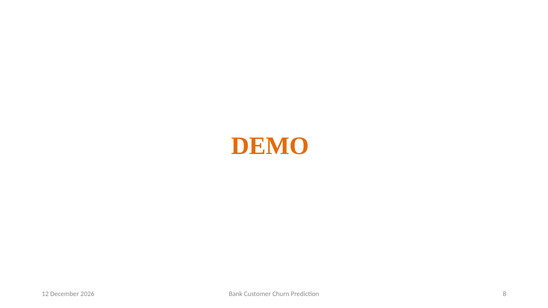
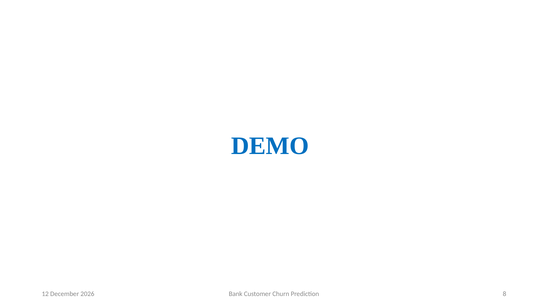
DEMO colour: orange -> blue
